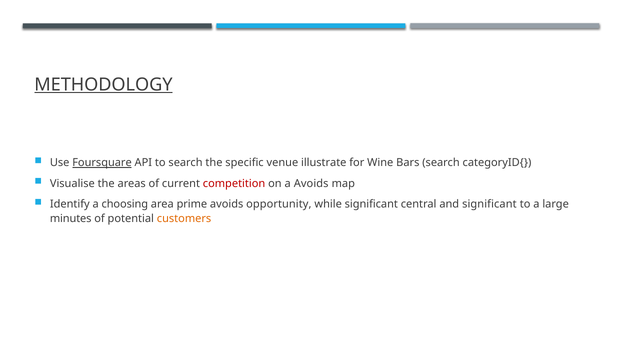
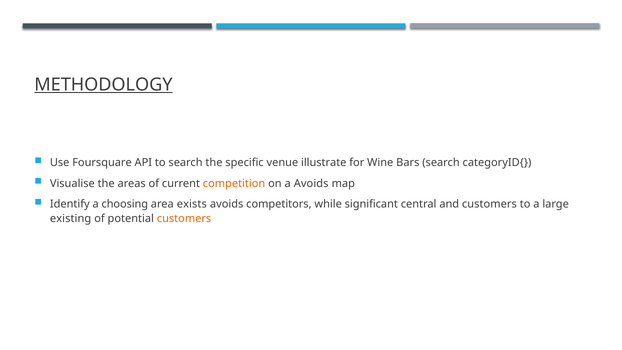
Foursquare underline: present -> none
competition colour: red -> orange
prime: prime -> exists
opportunity: opportunity -> competitors
and significant: significant -> customers
minutes: minutes -> existing
